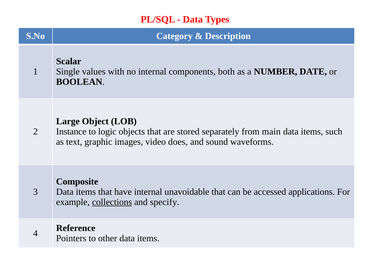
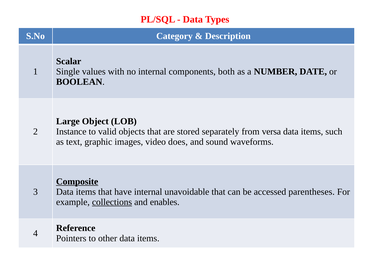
logic: logic -> valid
main: main -> versa
Composite underline: none -> present
applications: applications -> parentheses
specify: specify -> enables
